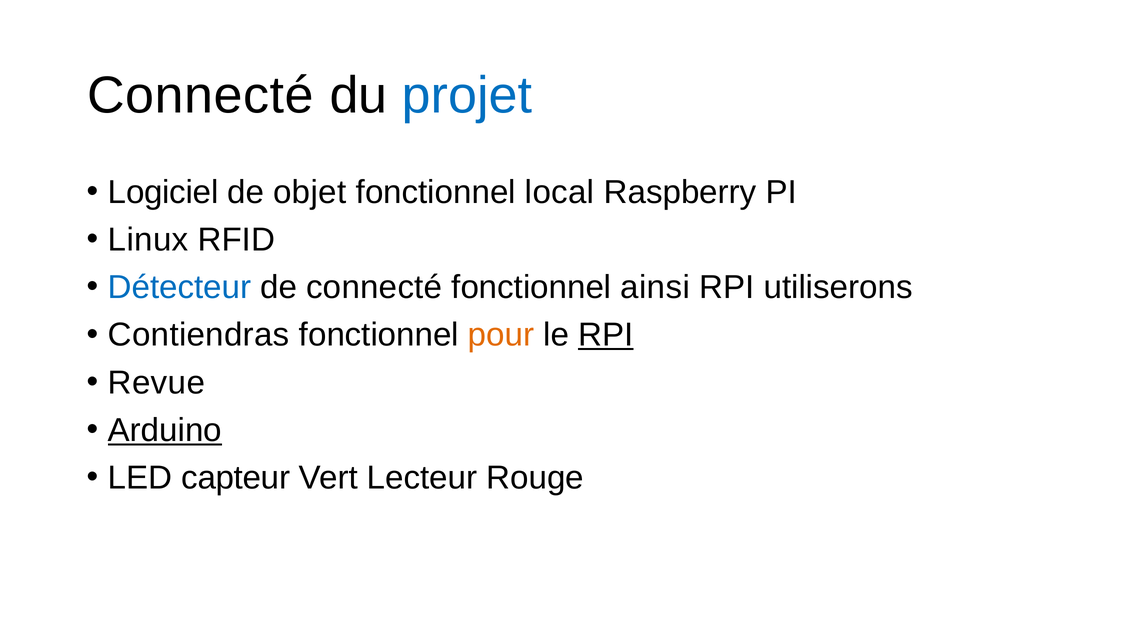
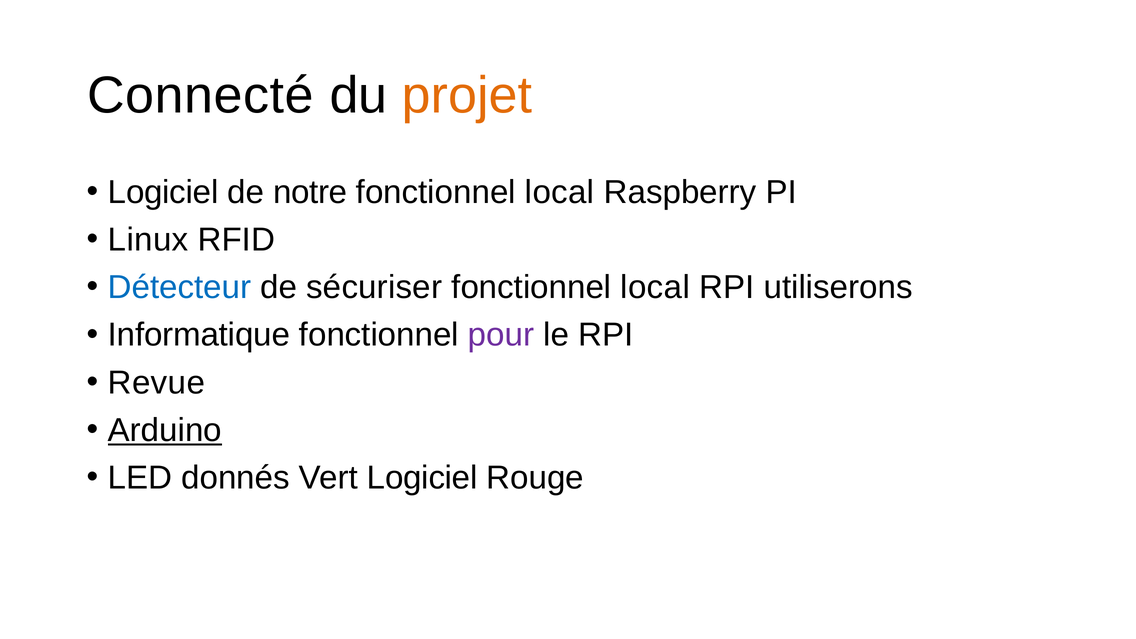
projet colour: blue -> orange
objet: objet -> notre
de connecté: connecté -> sécuriser
ainsi at (655, 287): ainsi -> local
Contiendras: Contiendras -> Informatique
pour colour: orange -> purple
RPI at (606, 335) underline: present -> none
capteur: capteur -> donnés
Vert Lecteur: Lecteur -> Logiciel
